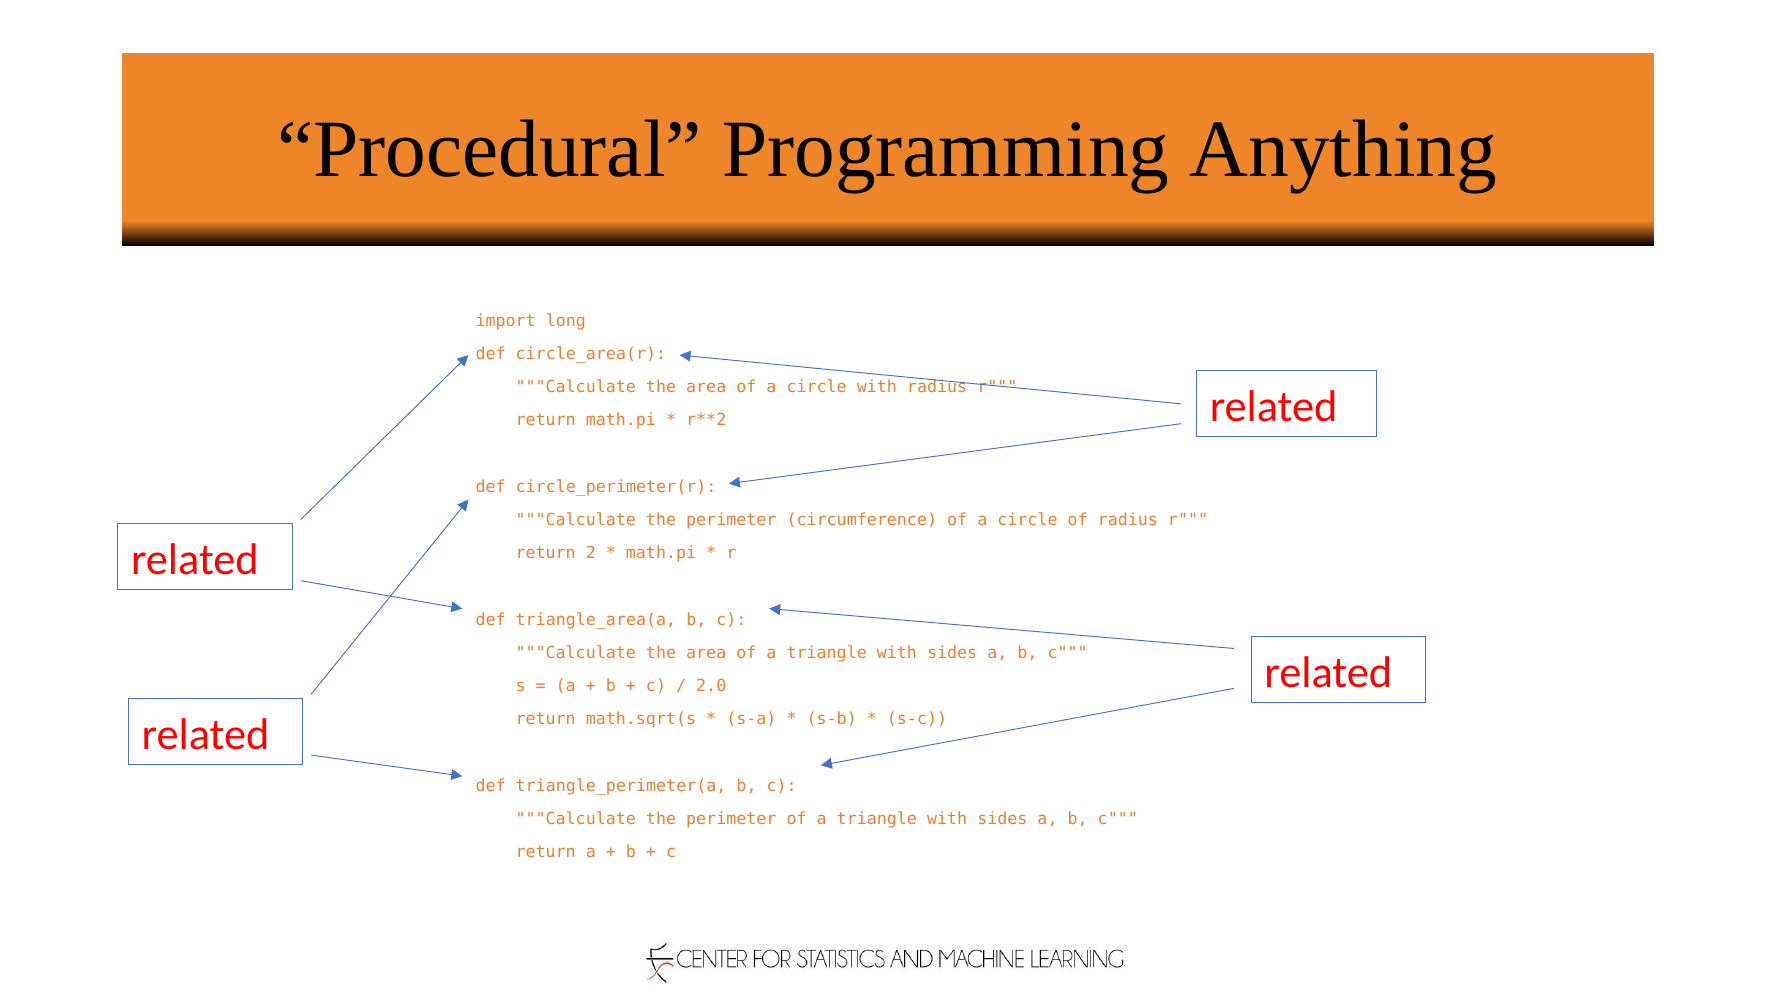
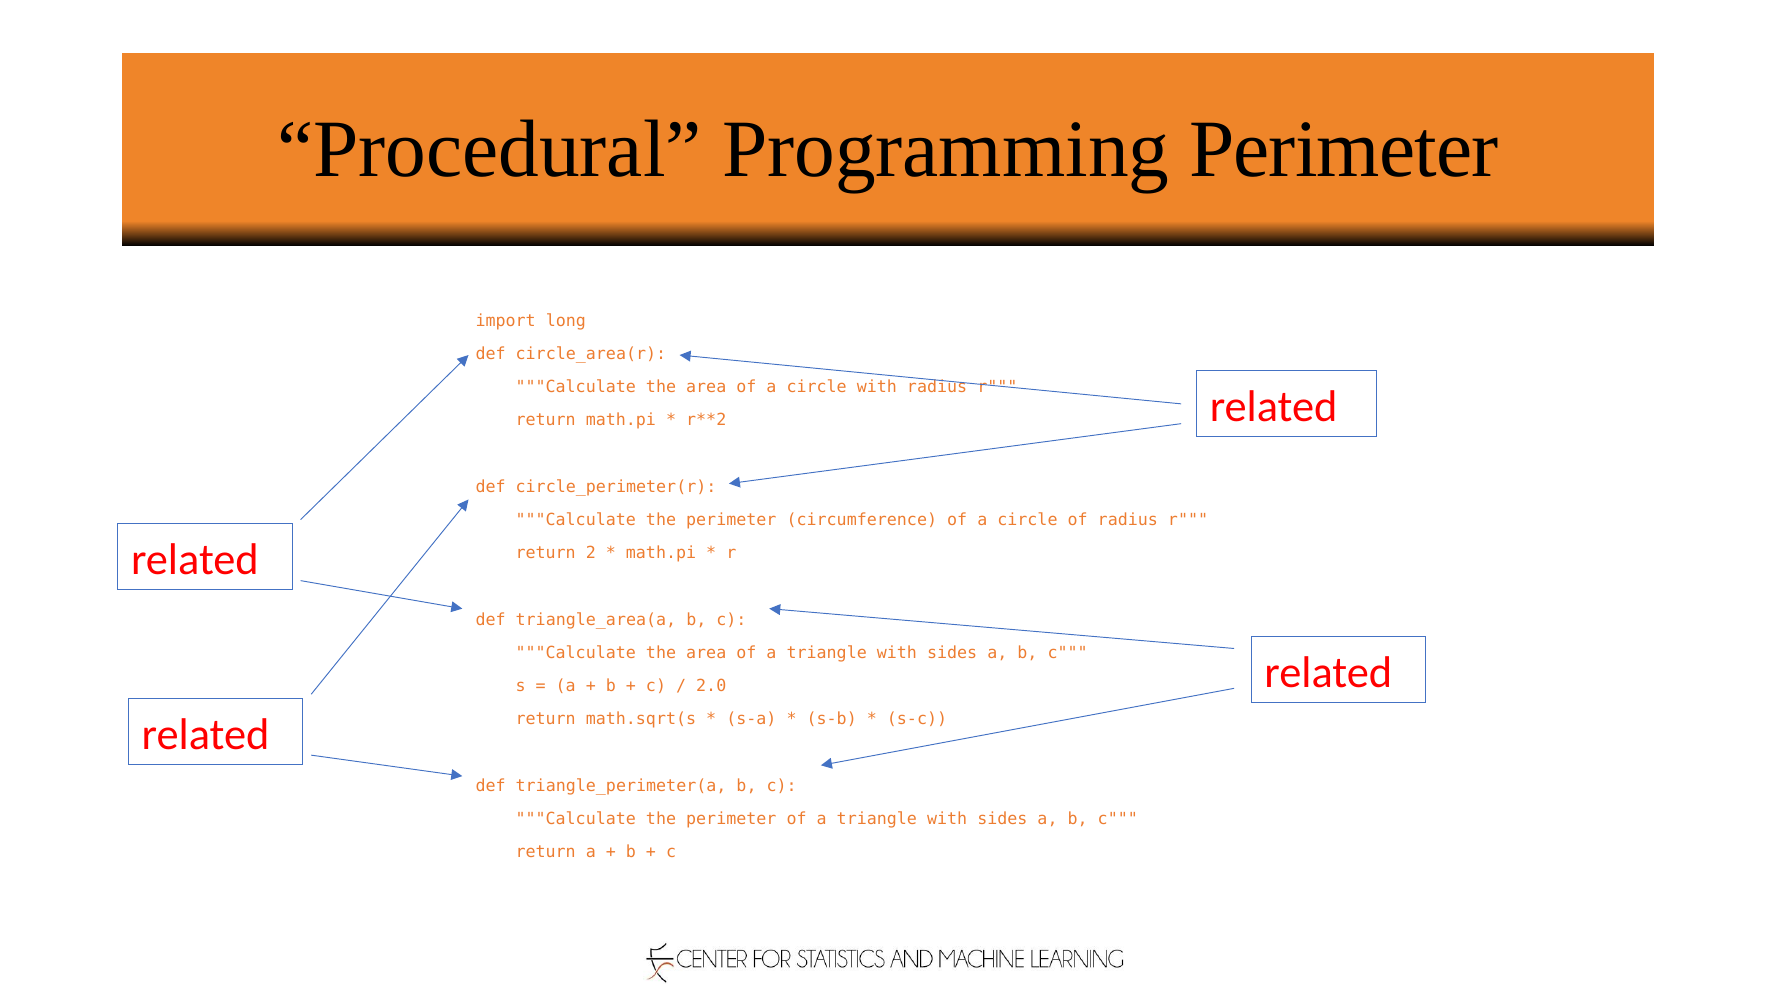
Programming Anything: Anything -> Perimeter
